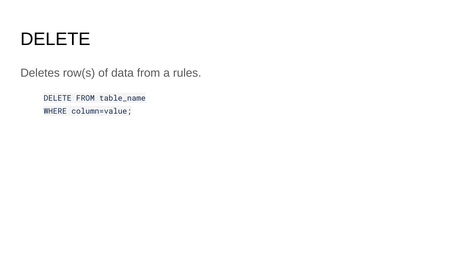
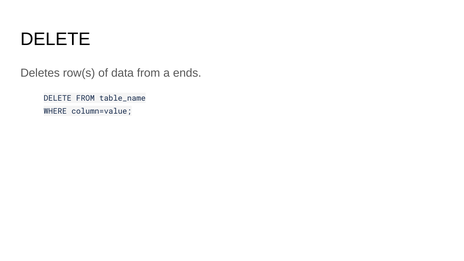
rules: rules -> ends
